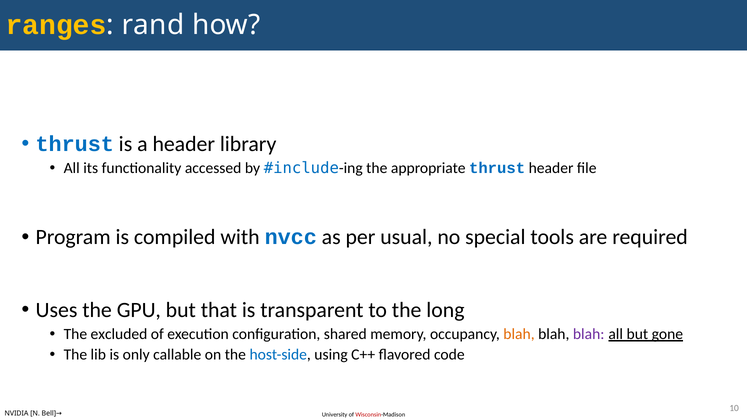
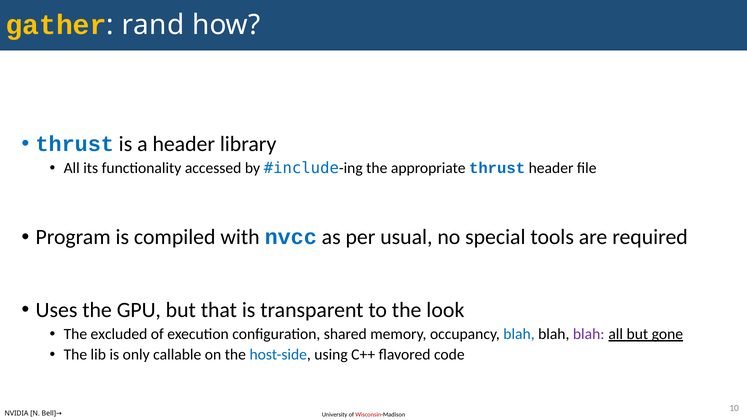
ranges: ranges -> gather
long: long -> look
blah at (519, 334) colour: orange -> blue
